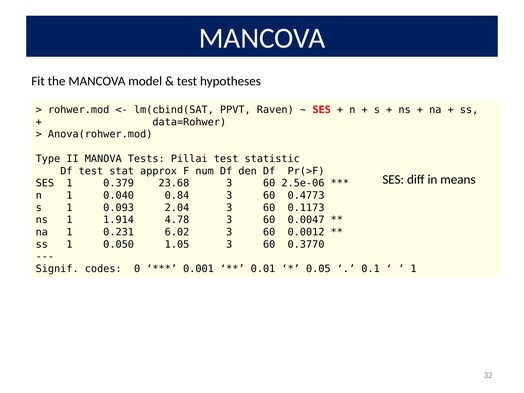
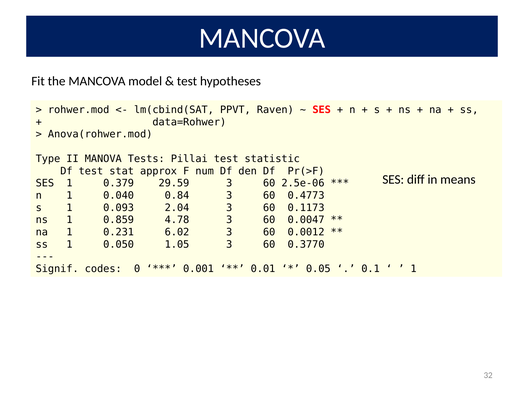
23.68: 23.68 -> 29.59
1.914: 1.914 -> 0.859
